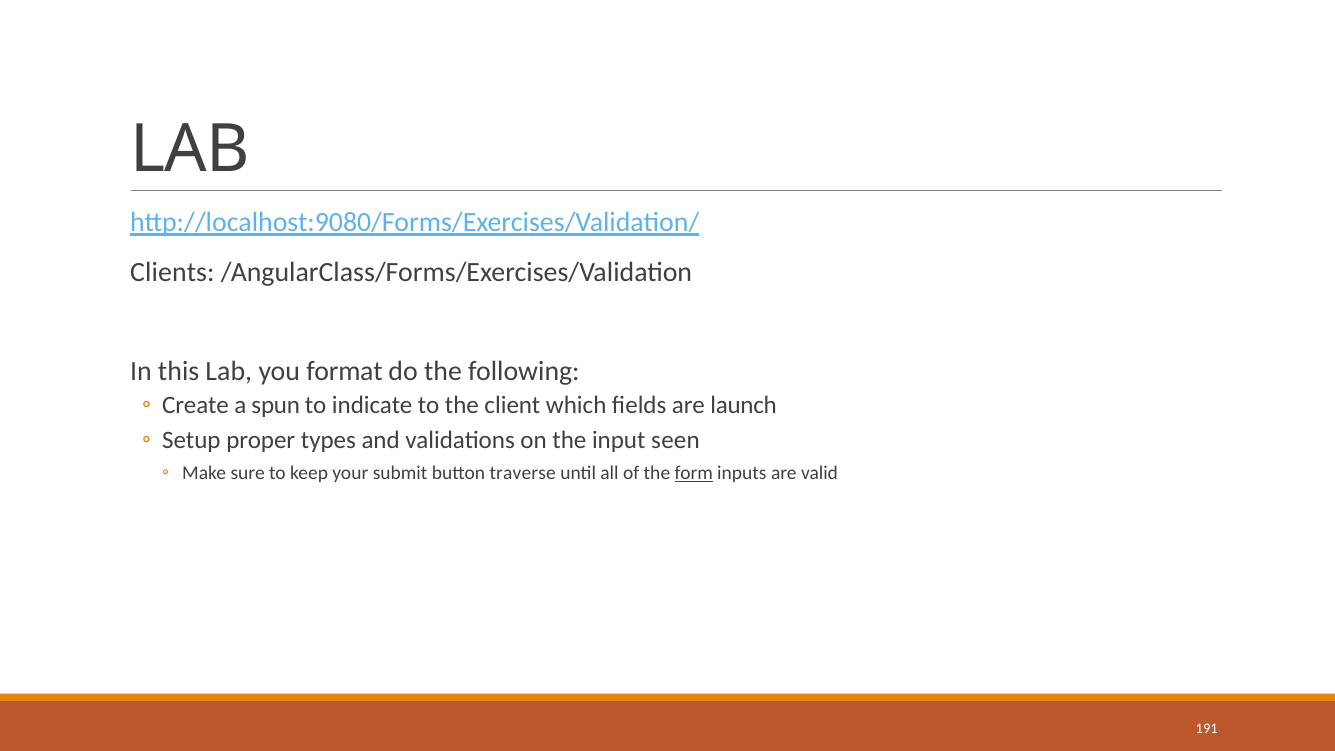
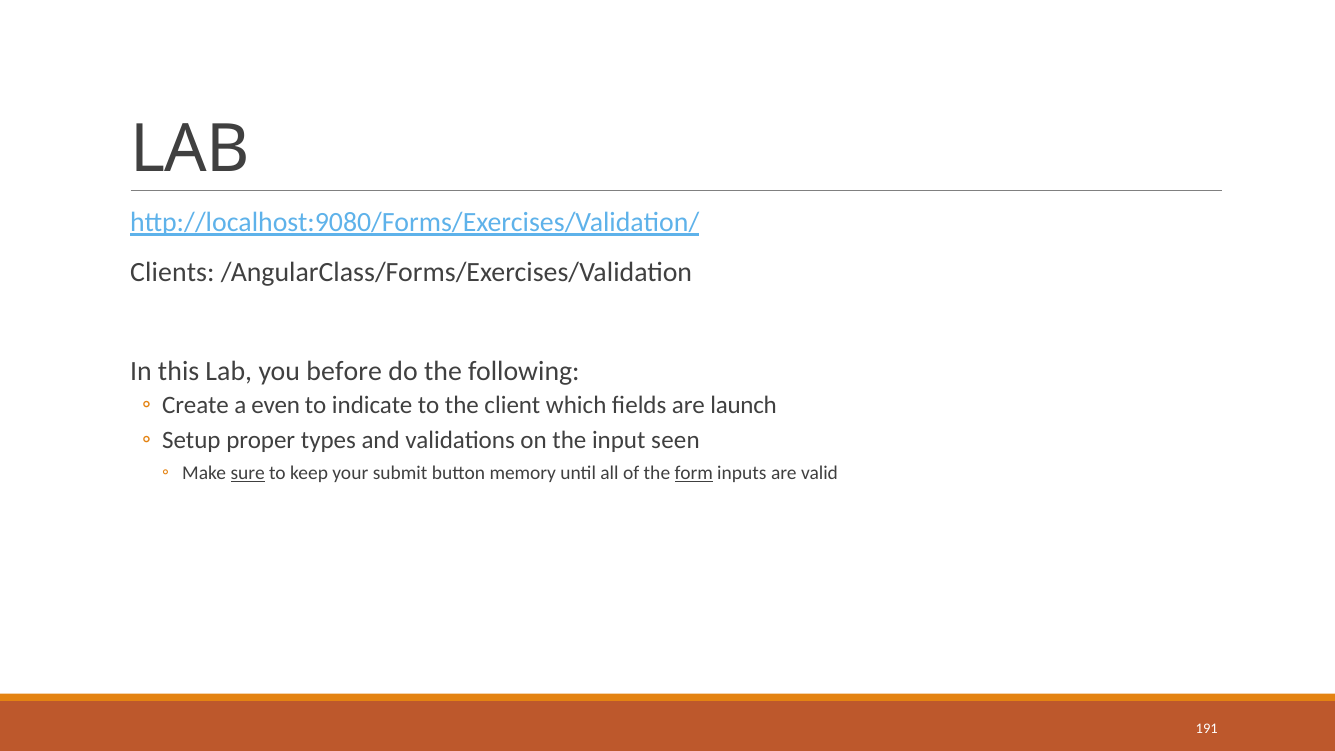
format: format -> before
spun: spun -> even
sure underline: none -> present
traverse: traverse -> memory
